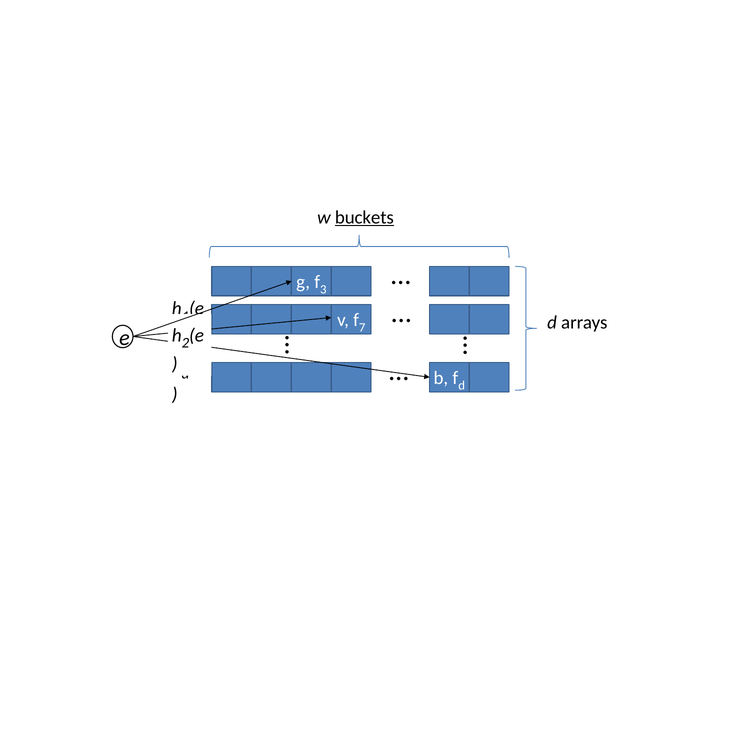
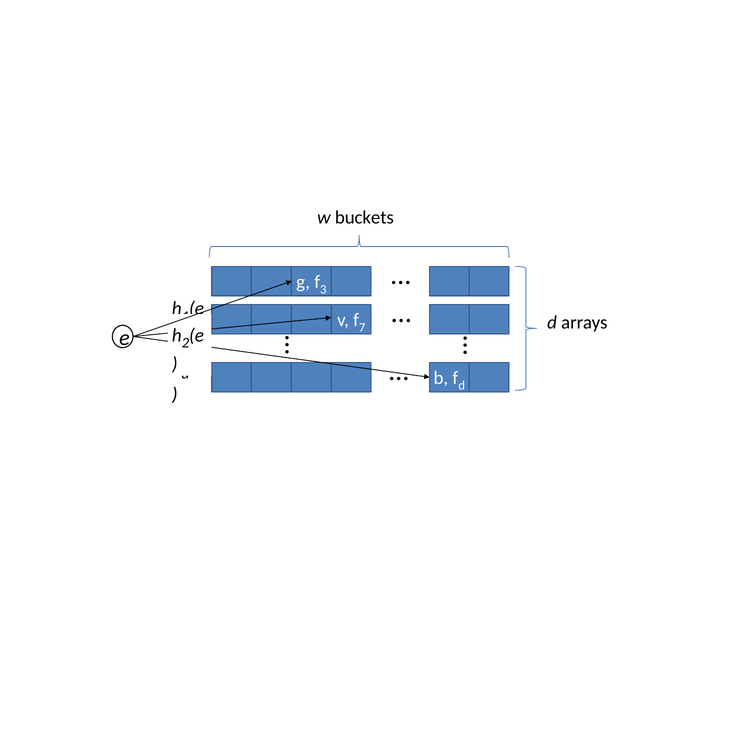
buckets underline: present -> none
